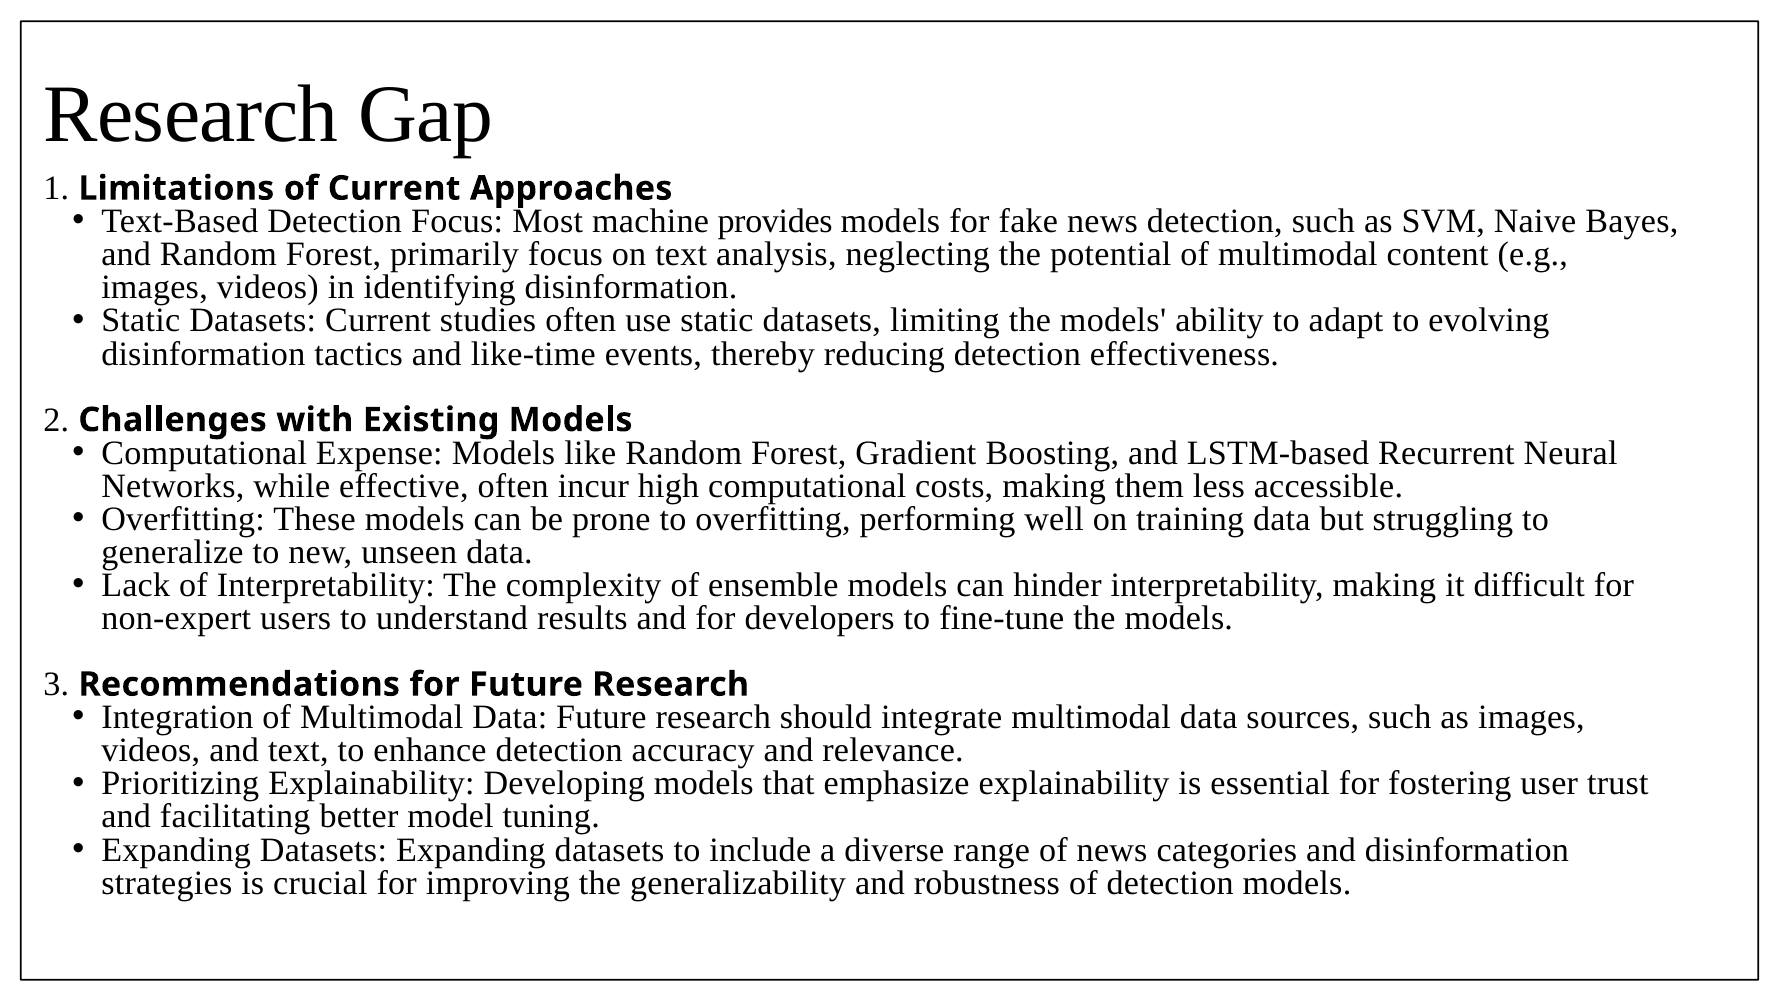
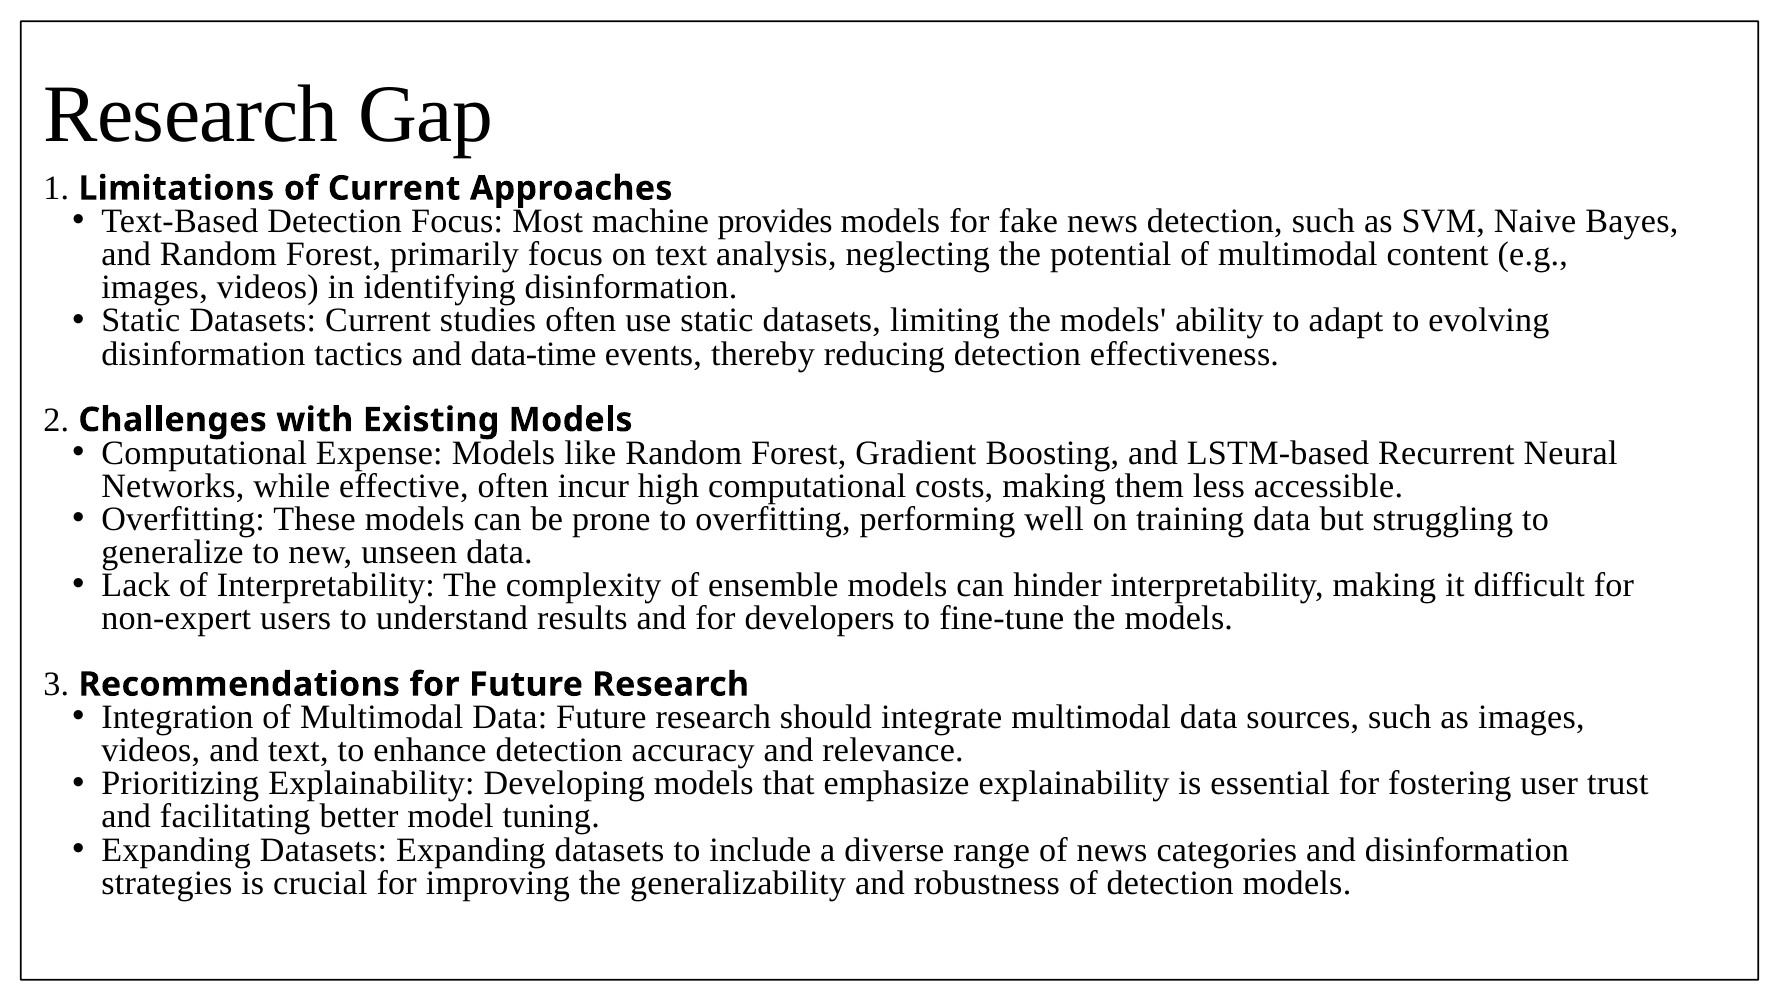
like-time: like-time -> data-time
